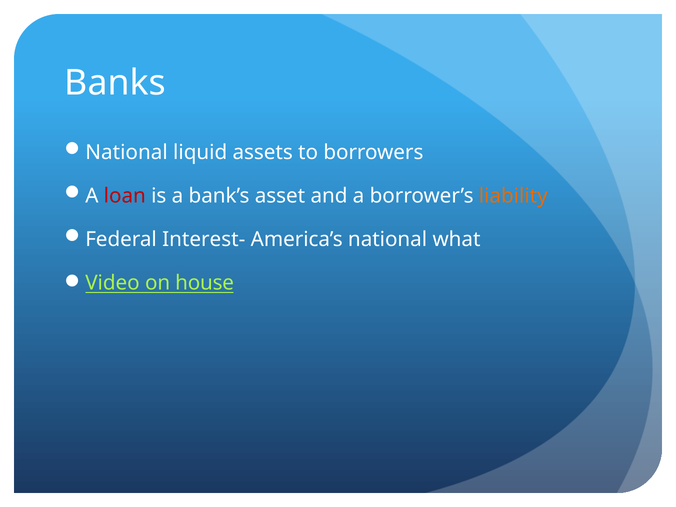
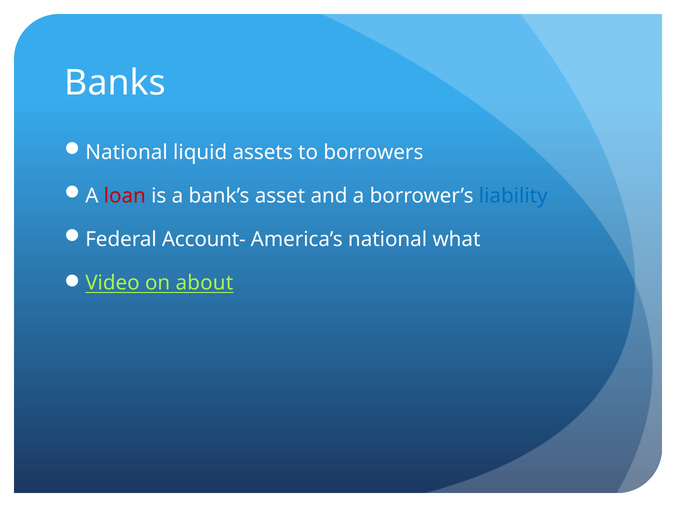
liability colour: orange -> blue
Interest-: Interest- -> Account-
house: house -> about
